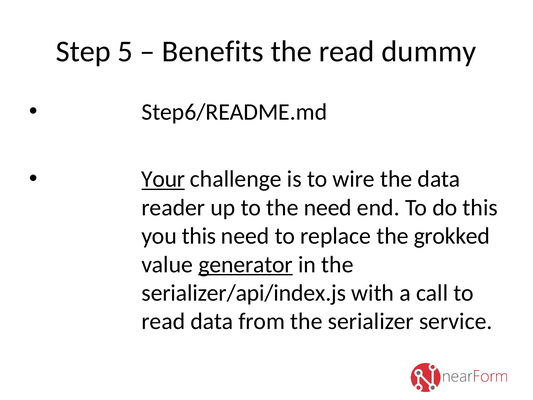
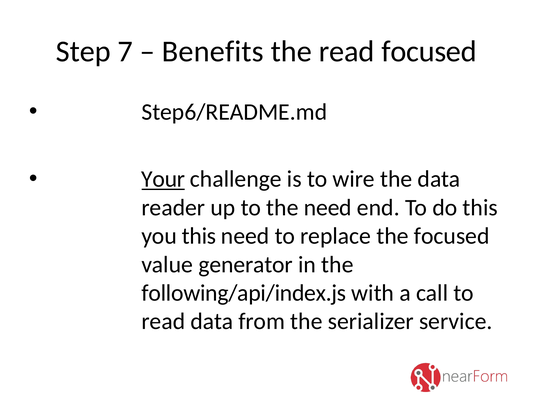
5: 5 -> 7
read dummy: dummy -> focused
the grokked: grokked -> focused
generator underline: present -> none
serializer/api/index.js: serializer/api/index.js -> following/api/index.js
